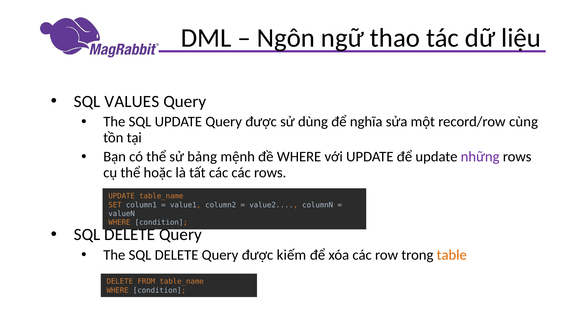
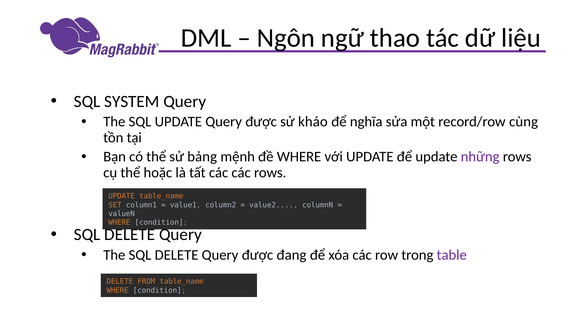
VALUES: VALUES -> SYSTEM
dùng: dùng -> kháo
kiếm: kiếm -> đang
table colour: orange -> purple
